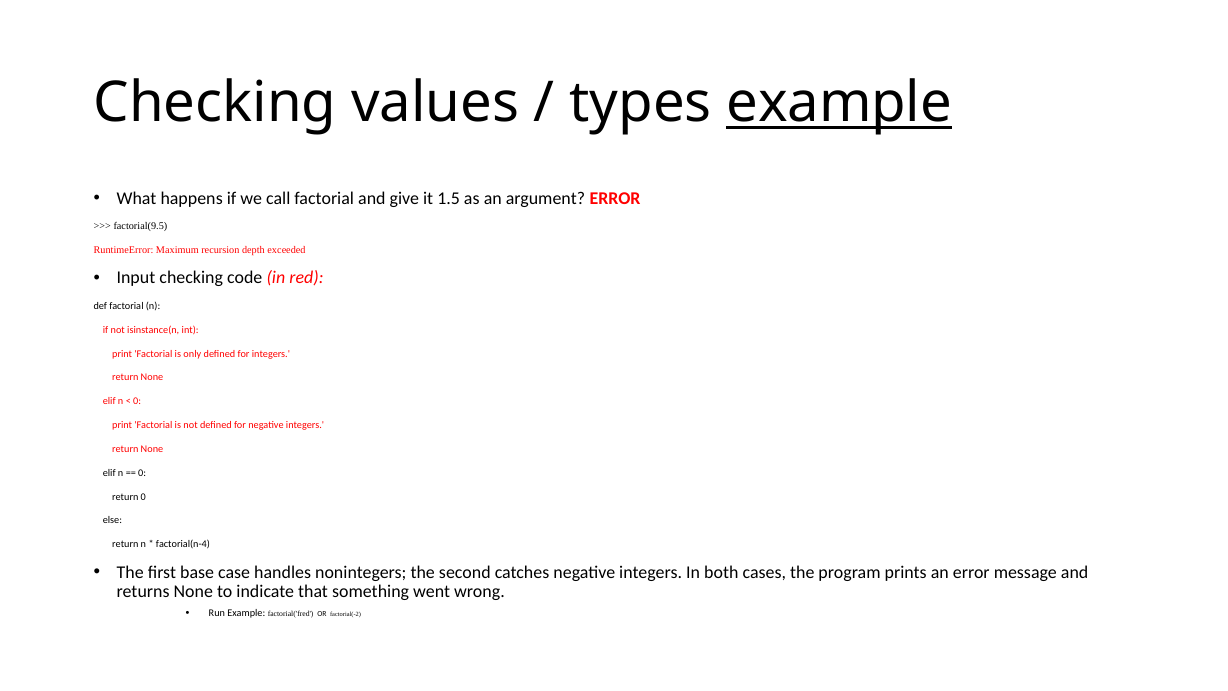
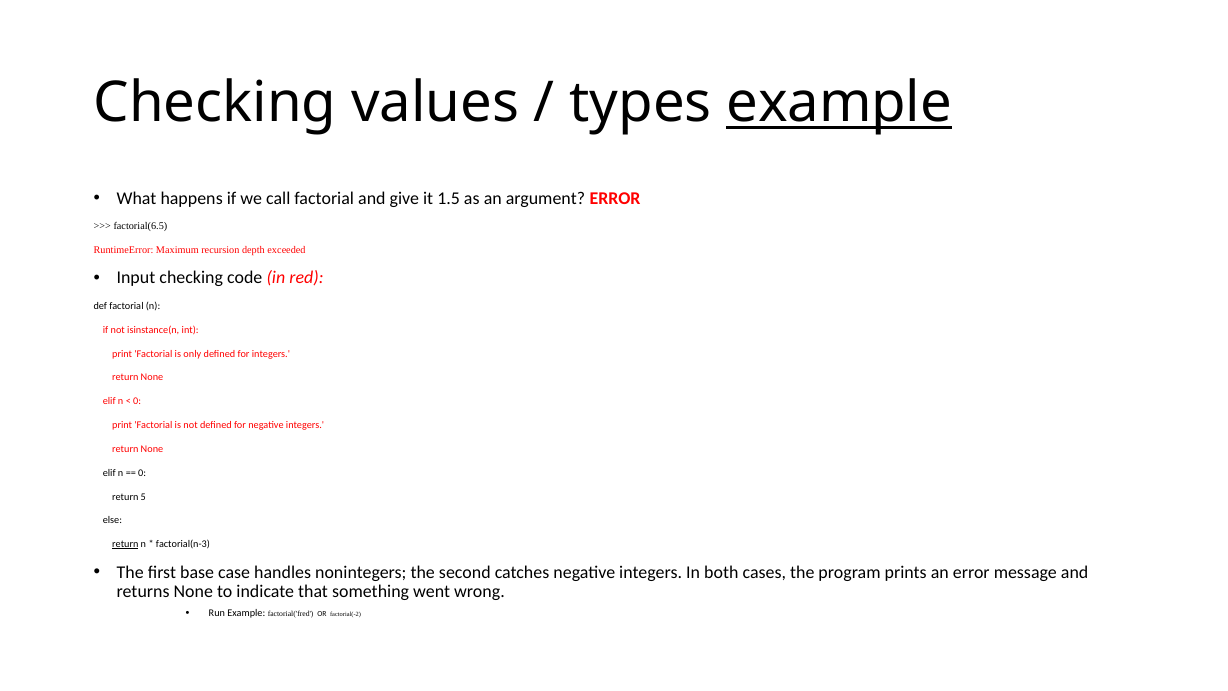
factorial(9.5: factorial(9.5 -> factorial(6.5
return 0: 0 -> 5
return at (125, 544) underline: none -> present
factorial(n-4: factorial(n-4 -> factorial(n-3
